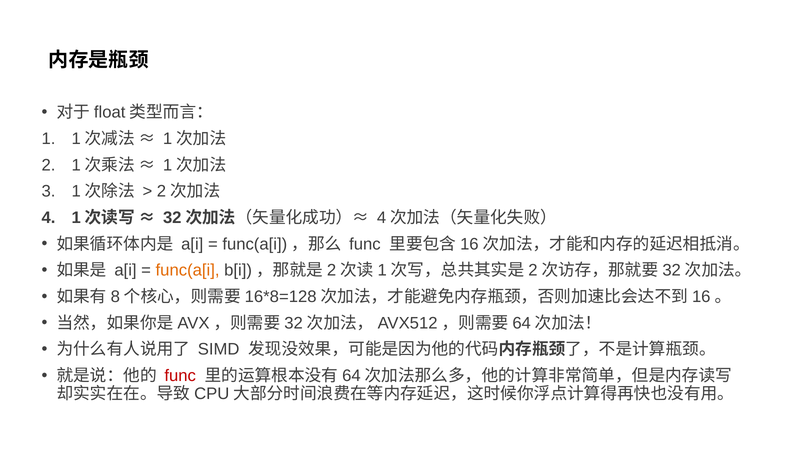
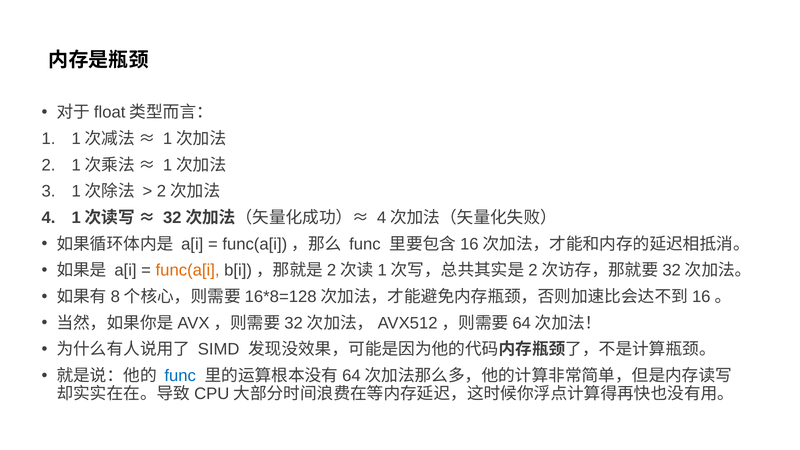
func at (180, 376) colour: red -> blue
